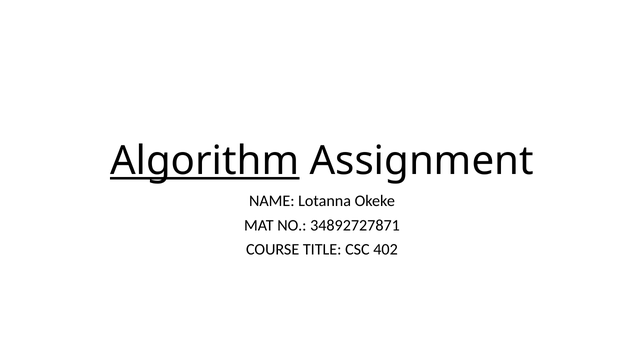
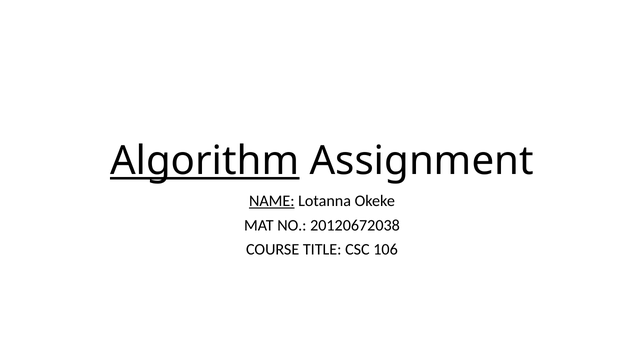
NAME underline: none -> present
34892727871: 34892727871 -> 20120672038
402: 402 -> 106
